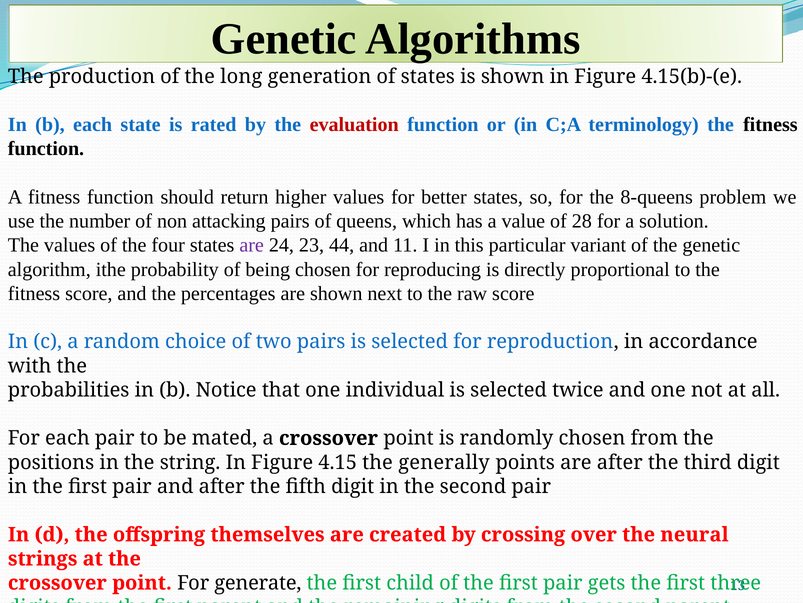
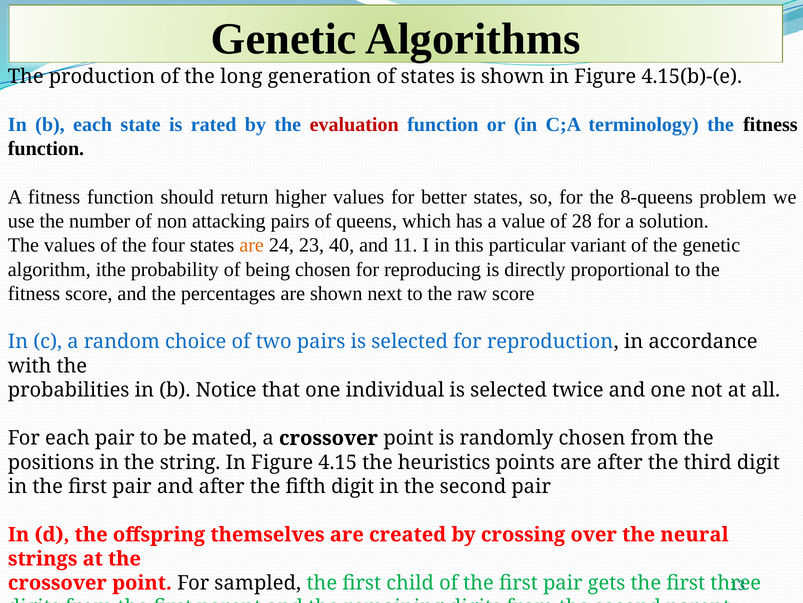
are at (252, 245) colour: purple -> orange
44: 44 -> 40
generally: generally -> heuristics
generate: generate -> sampled
